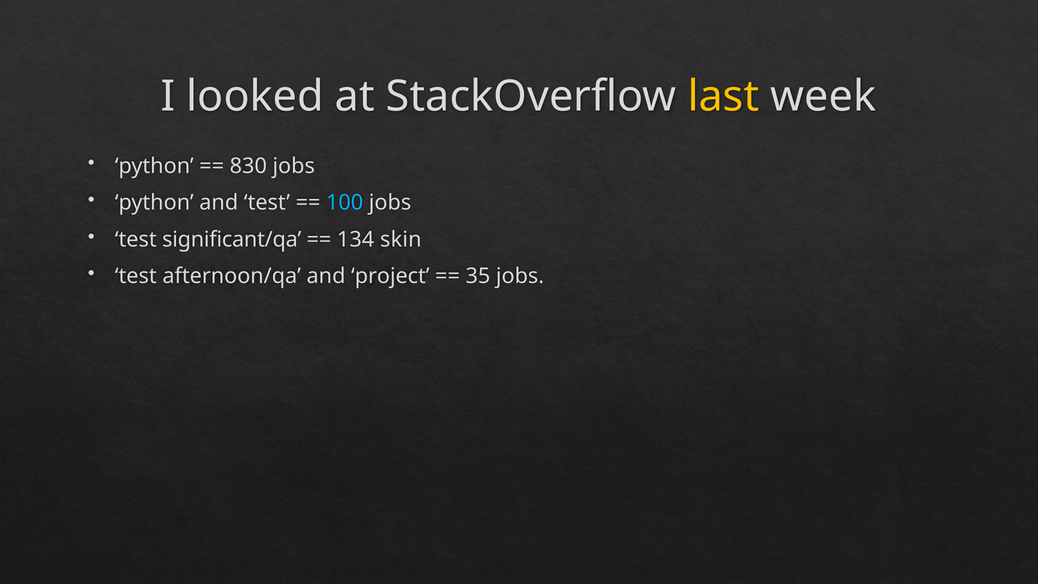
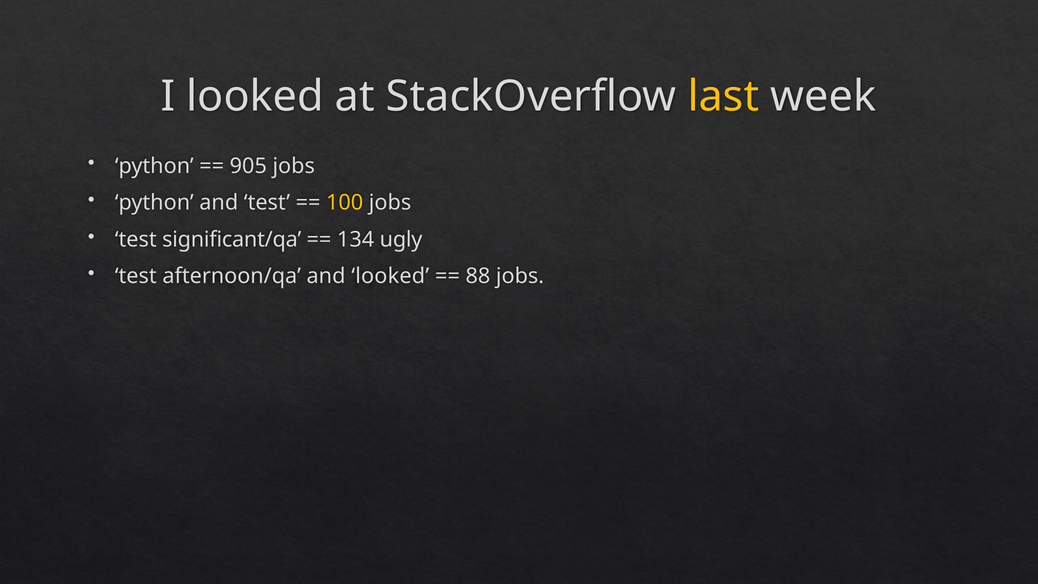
830: 830 -> 905
100 colour: light blue -> yellow
skin: skin -> ugly
and project: project -> looked
35: 35 -> 88
